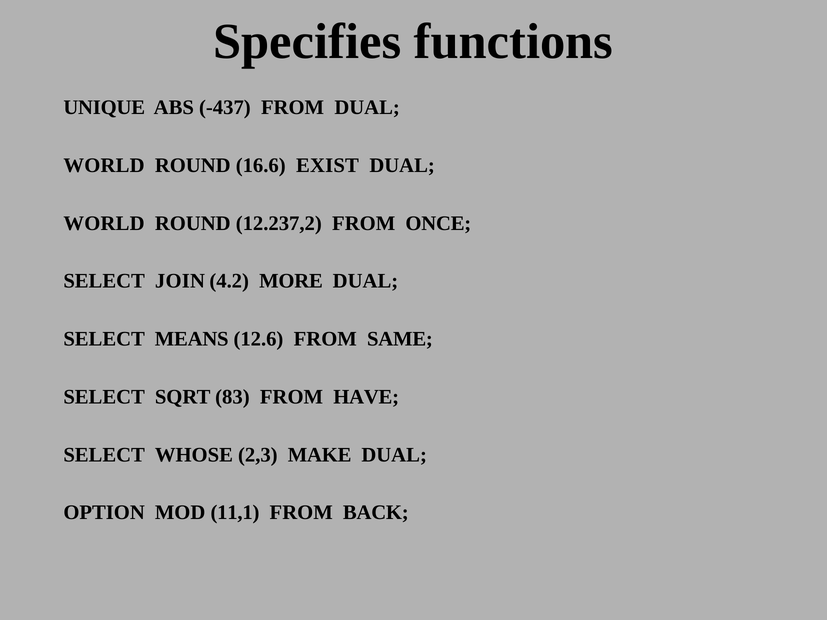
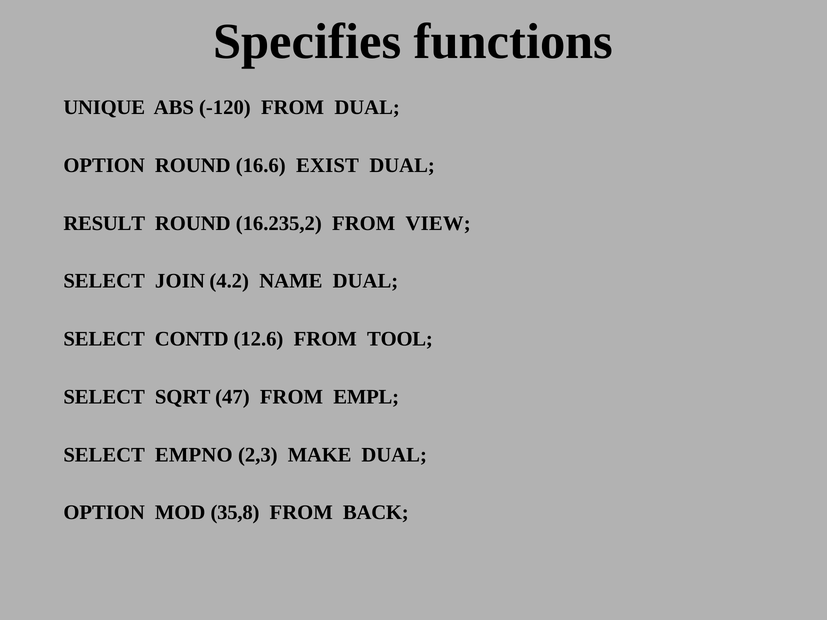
-437: -437 -> -120
WORLD at (104, 165): WORLD -> OPTION
WORLD at (104, 223): WORLD -> RESULT
12.237,2: 12.237,2 -> 16.235,2
ONCE: ONCE -> VIEW
MORE: MORE -> NAME
MEANS: MEANS -> CONTD
SAME: SAME -> TOOL
83: 83 -> 47
HAVE: HAVE -> EMPL
WHOSE: WHOSE -> EMPNO
11,1: 11,1 -> 35,8
